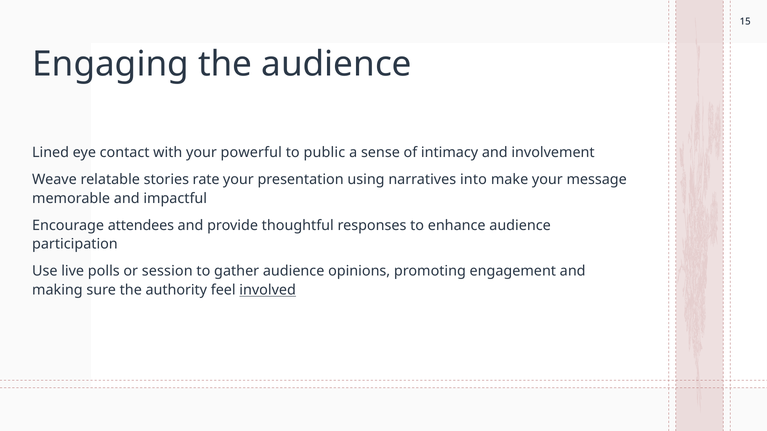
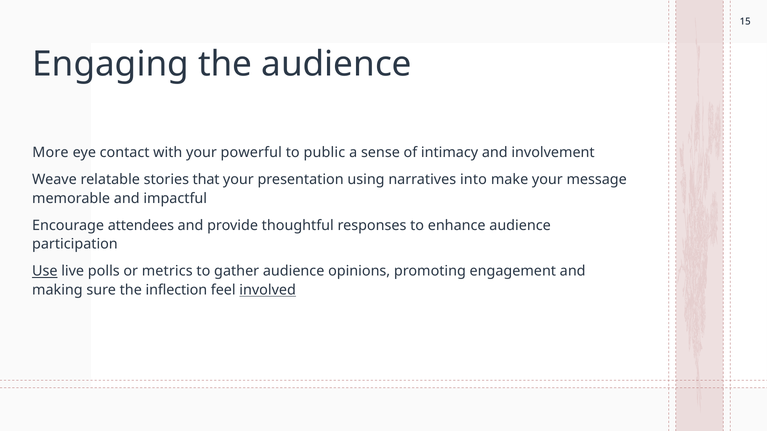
Lined: Lined -> More
rate: rate -> that
Use underline: none -> present
session: session -> metrics
authority: authority -> inflection
